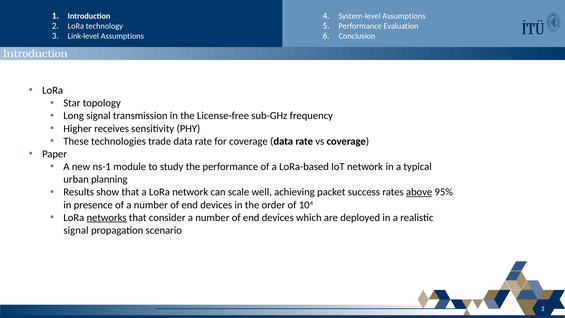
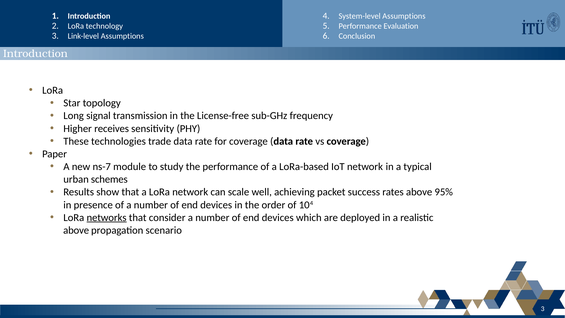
ns-1: ns-1 -> ns-7
planning: planning -> schemes
above at (419, 192) underline: present -> none
signal at (76, 230): signal -> above
